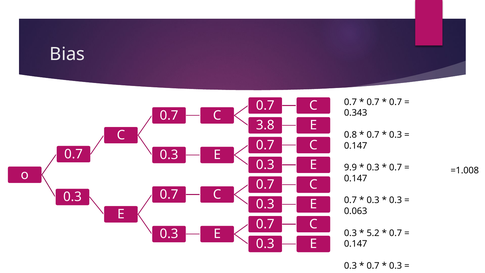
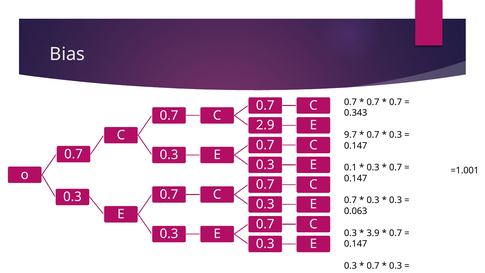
3.8: 3.8 -> 2.9
0.8: 0.8 -> 9.7
9.9: 9.9 -> 0.1
=1.008: =1.008 -> =1.001
5.2: 5.2 -> 3.9
